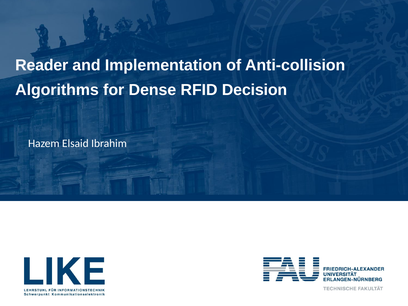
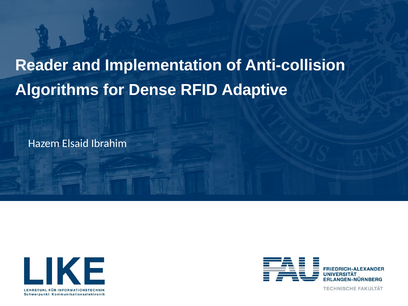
Decision: Decision -> Adaptive
